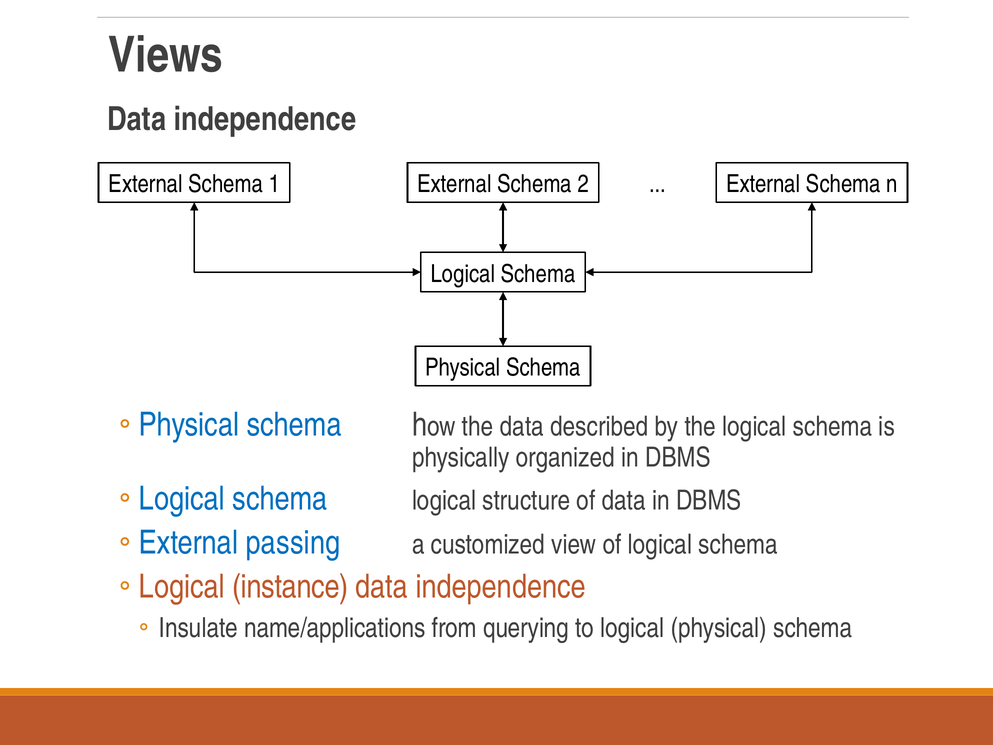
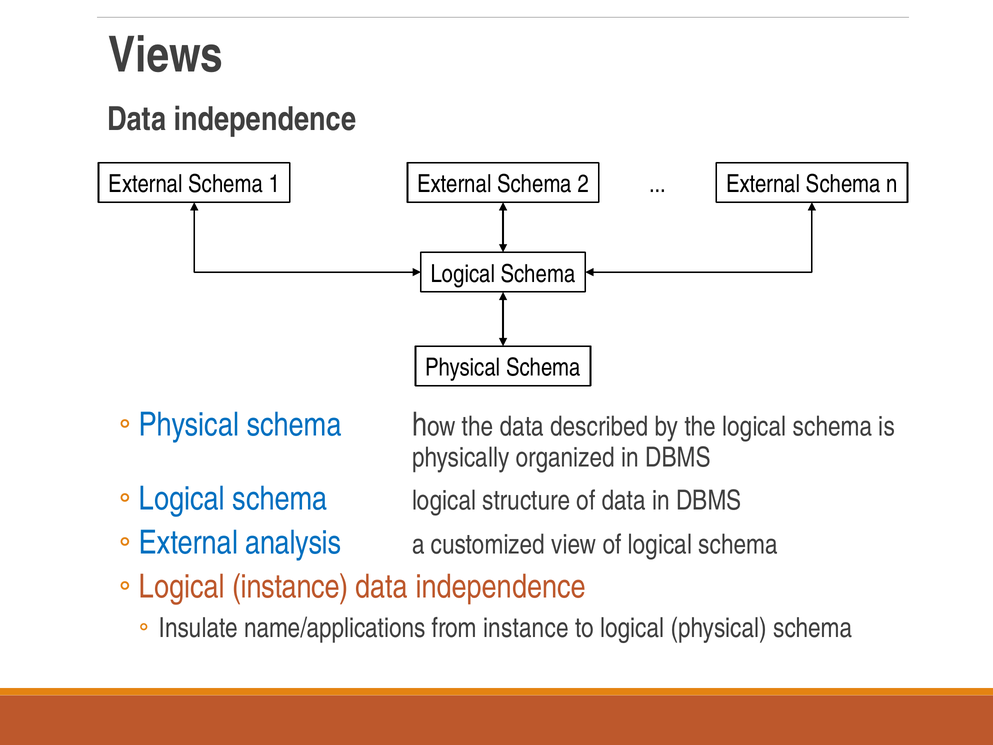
passing: passing -> analysis
from querying: querying -> instance
